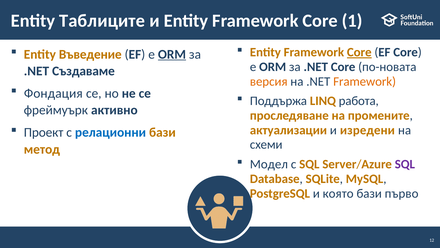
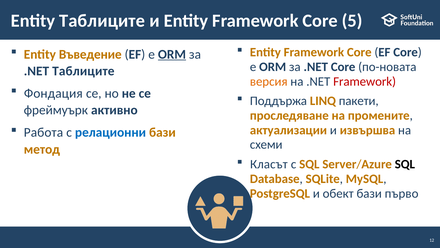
1: 1 -> 5
Core at (359, 52) underline: present -> none
.NET Създаваме: Създаваме -> Таблиците
Framework at (365, 81) colour: orange -> red
работа: работа -> пакети
изредени: изредени -> извършва
Проект: Проект -> Работа
Модел: Модел -> Класът
SQL at (405, 164) colour: purple -> black
която: която -> обект
